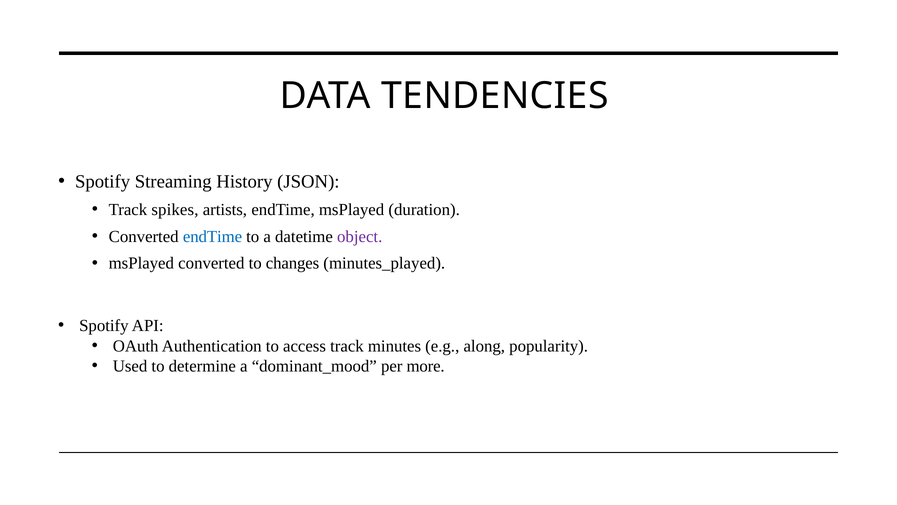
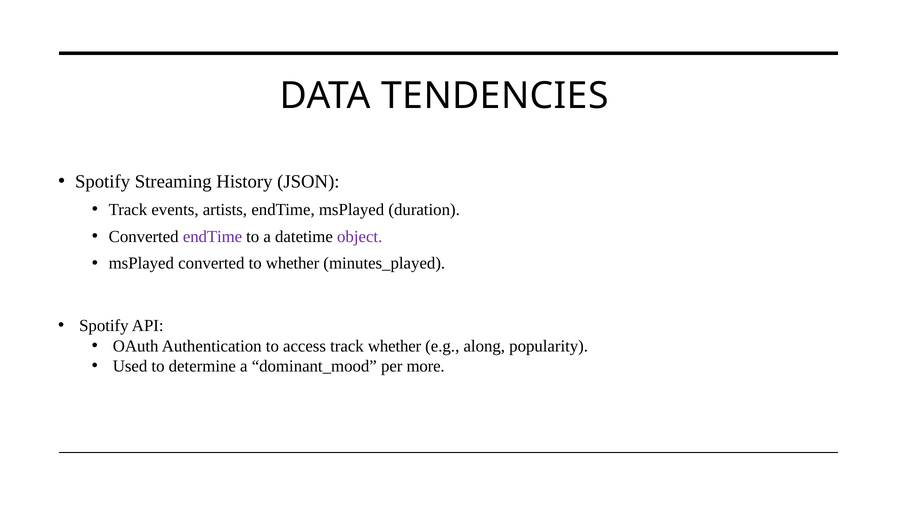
spikes: spikes -> events
endTime at (213, 236) colour: blue -> purple
to changes: changes -> whether
track minutes: minutes -> whether
